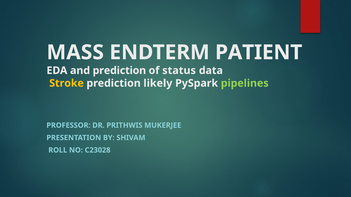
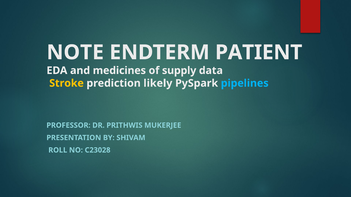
MASS: MASS -> NOTE
and prediction: prediction -> medicines
status: status -> supply
pipelines colour: light green -> light blue
